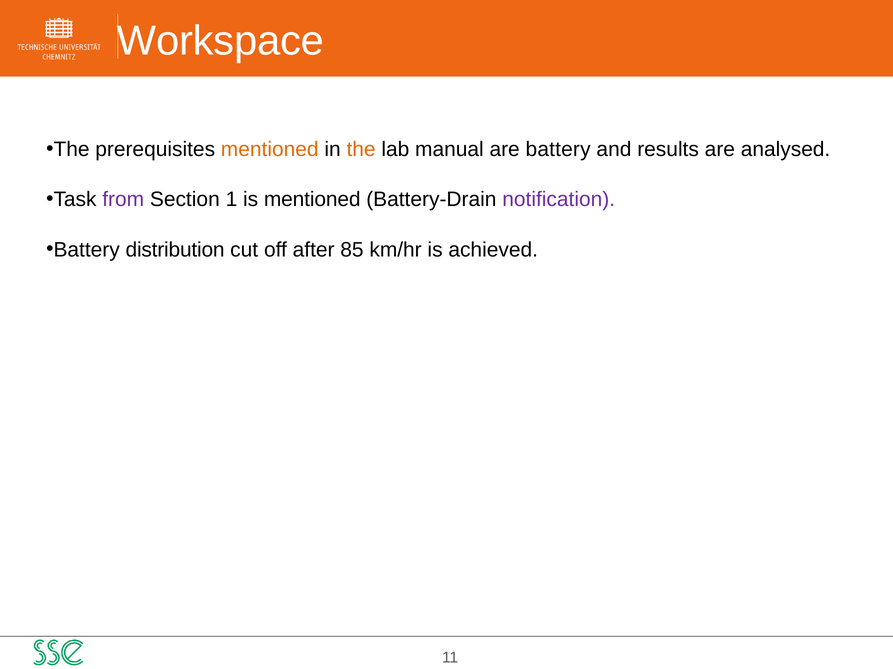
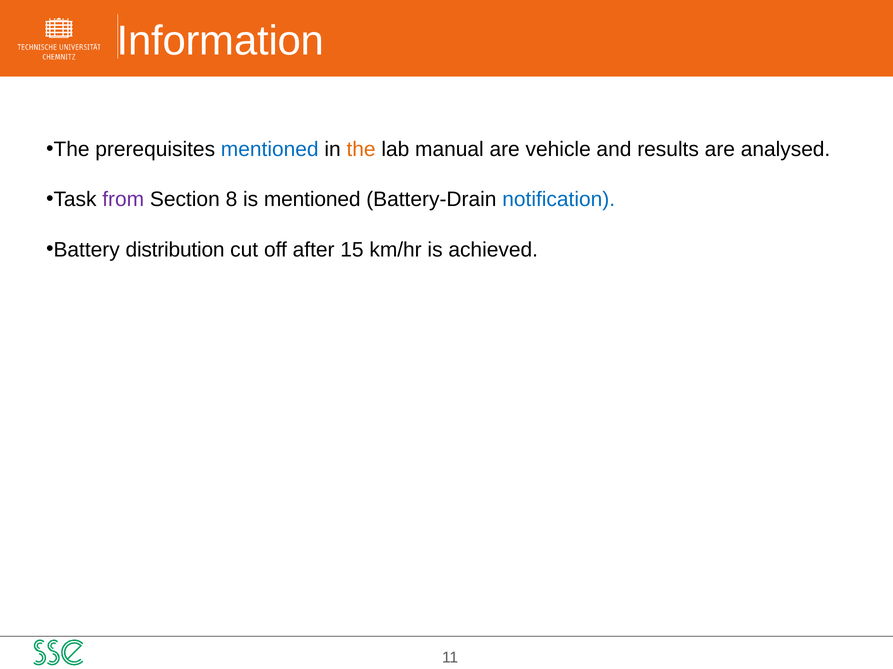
Workspace: Workspace -> Information
mentioned at (270, 149) colour: orange -> blue
are battery: battery -> vehicle
1: 1 -> 8
notification colour: purple -> blue
85: 85 -> 15
